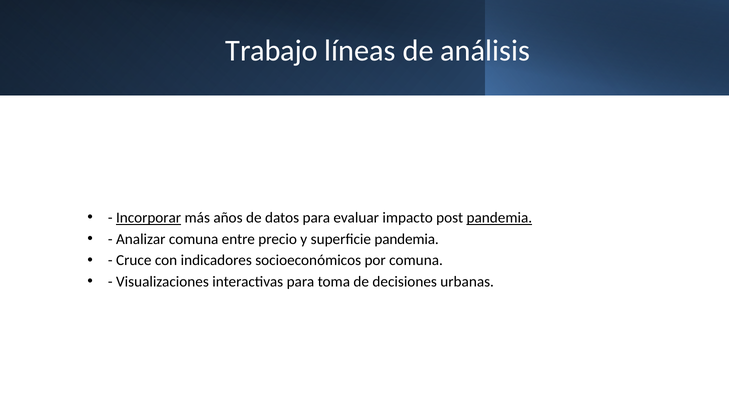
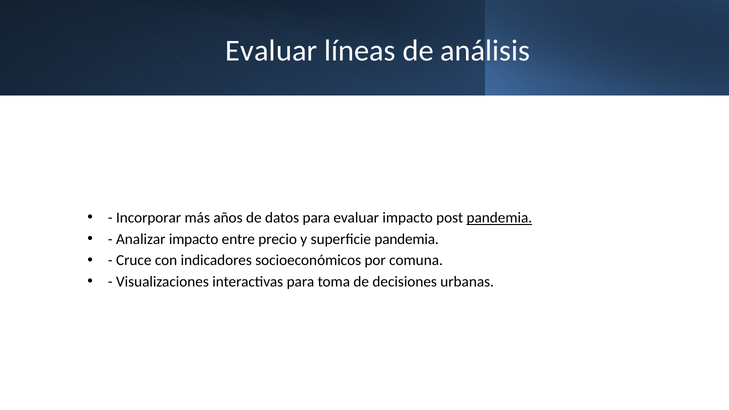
Trabajo at (272, 51): Trabajo -> Evaluar
Incorporar underline: present -> none
Analizar comuna: comuna -> impacto
